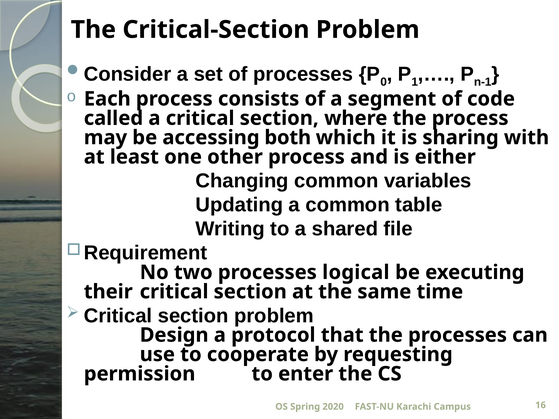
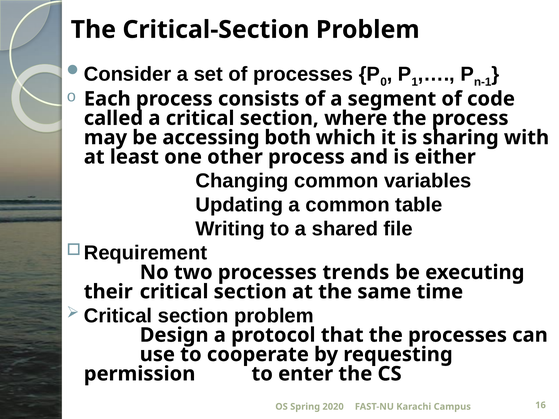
logical: logical -> trends
